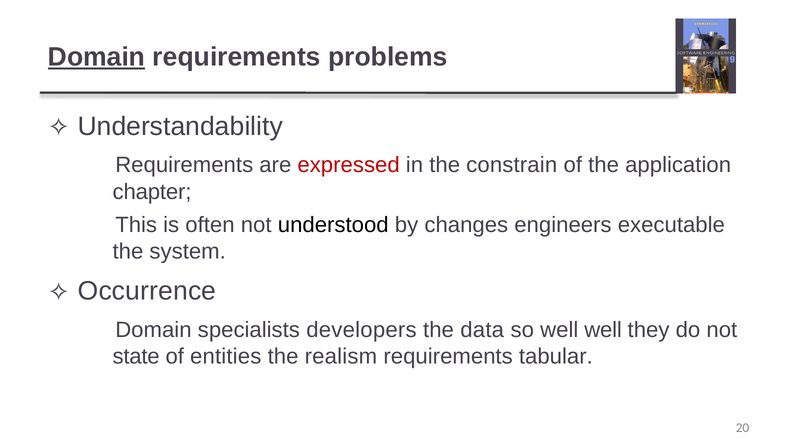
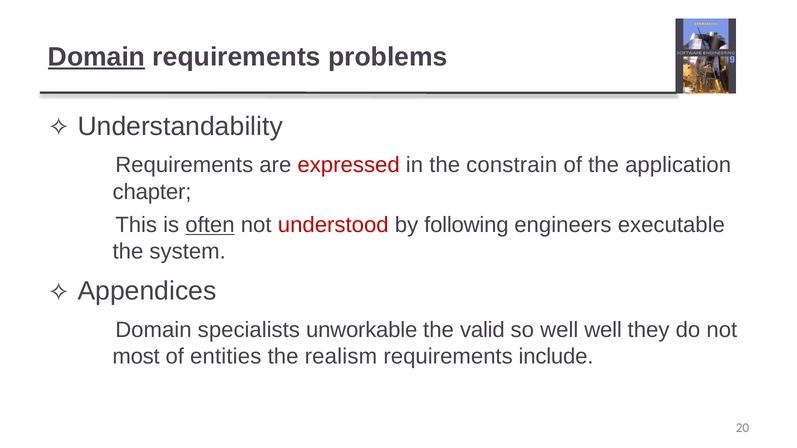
often underline: none -> present
understood colour: black -> red
changes: changes -> following
Occurrence: Occurrence -> Appendices
developers: developers -> unworkable
data: data -> valid
state: state -> most
tabular: tabular -> include
